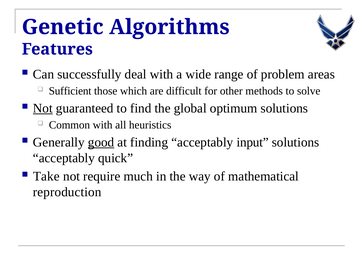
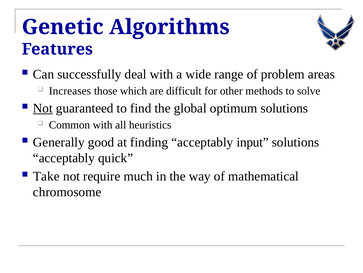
Sufficient: Sufficient -> Increases
good underline: present -> none
reproduction: reproduction -> chromosome
